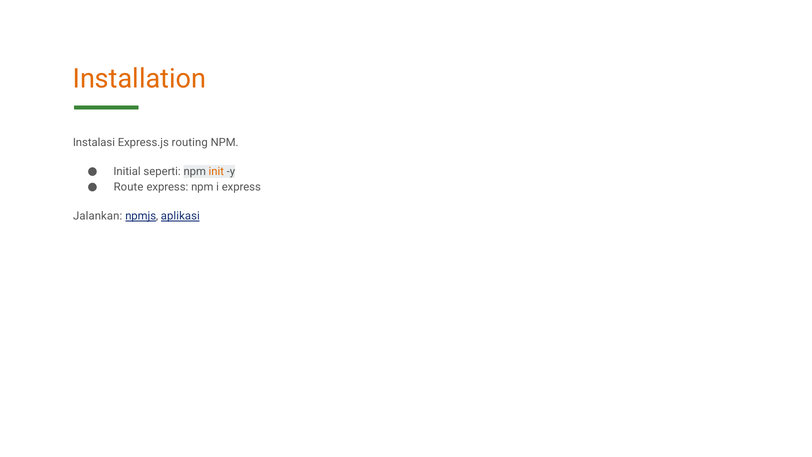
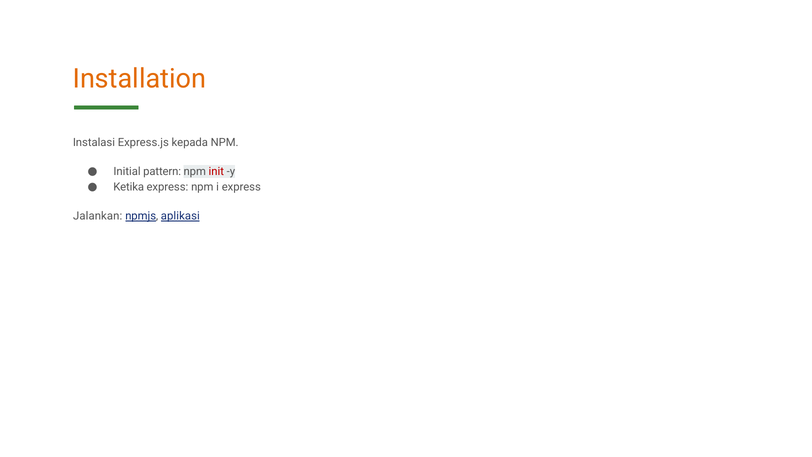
routing: routing -> kepada
seperti: seperti -> pattern
init colour: orange -> red
Route: Route -> Ketika
